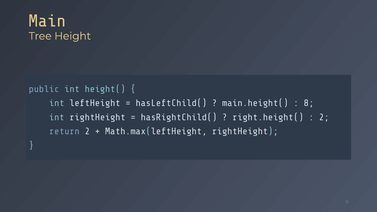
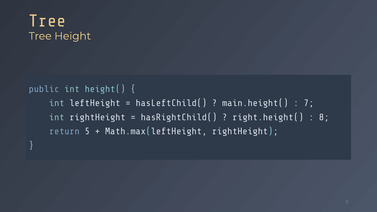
Main at (47, 21): Main -> Tree
8: 8 -> 7
2 at (324, 117): 2 -> 8
return 2: 2 -> 5
